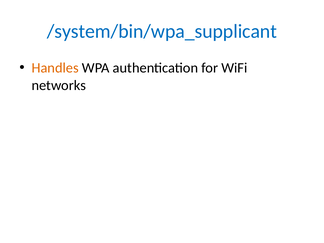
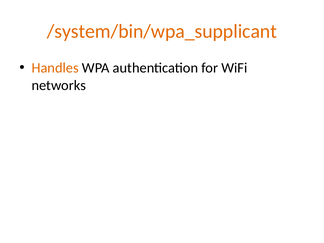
/system/bin/wpa_supplicant colour: blue -> orange
